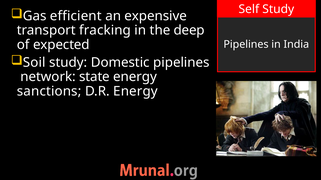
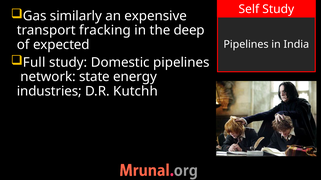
efficient: efficient -> similarly
Soil: Soil -> Full
sanctions: sanctions -> industries
D.R Energy: Energy -> Kutchh
